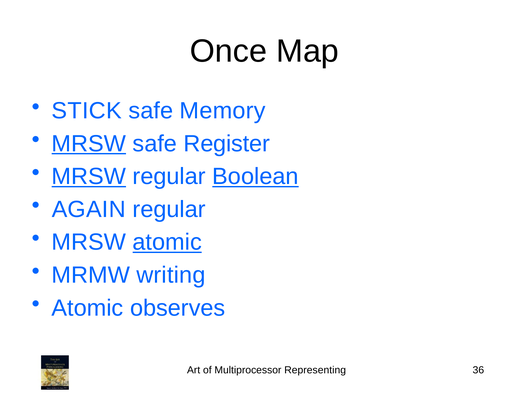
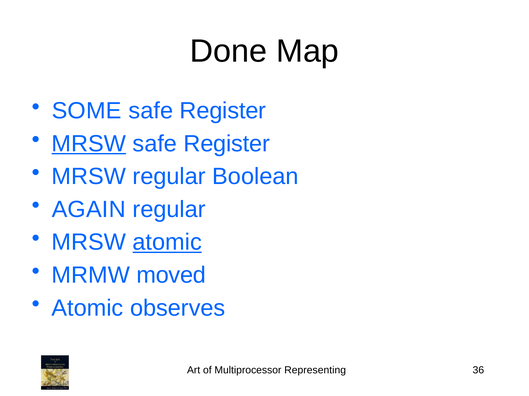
Once: Once -> Done
STICK: STICK -> SOME
Memory at (223, 111): Memory -> Register
MRSW at (89, 177) underline: present -> none
Boolean underline: present -> none
writing: writing -> moved
